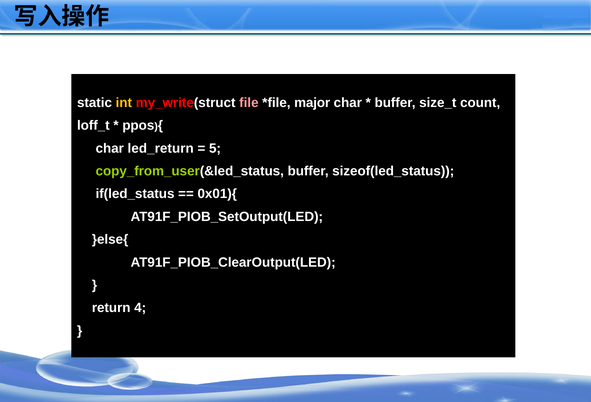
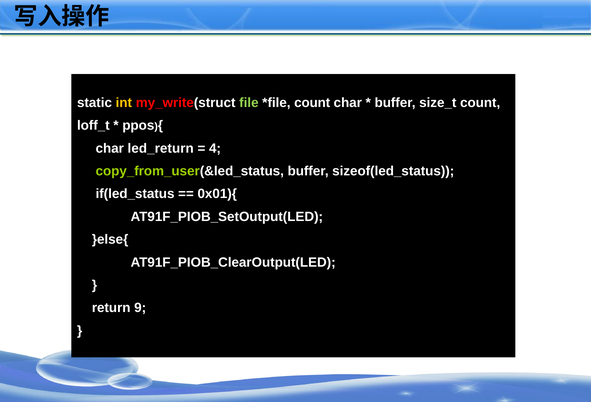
file colour: pink -> light green
major at (312, 103): major -> count
5: 5 -> 4
4: 4 -> 9
